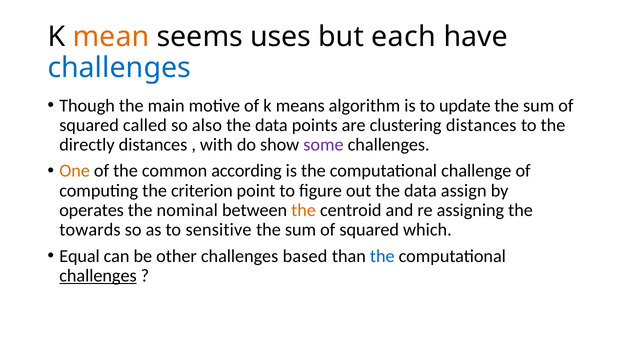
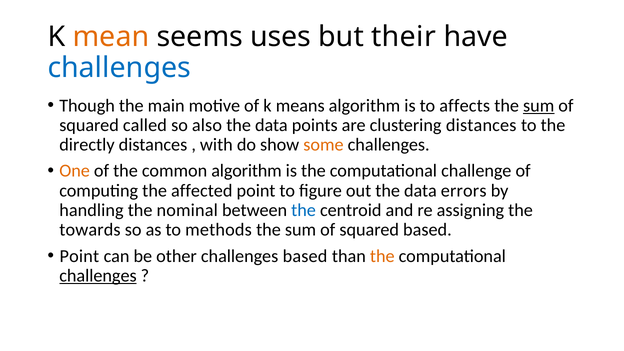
each: each -> their
update: update -> affects
sum at (539, 106) underline: none -> present
some colour: purple -> orange
common according: according -> algorithm
criterion: criterion -> affected
assign: assign -> errors
operates: operates -> handling
the at (304, 210) colour: orange -> blue
sensitive: sensitive -> methods
squared which: which -> based
Equal at (79, 256): Equal -> Point
the at (382, 256) colour: blue -> orange
